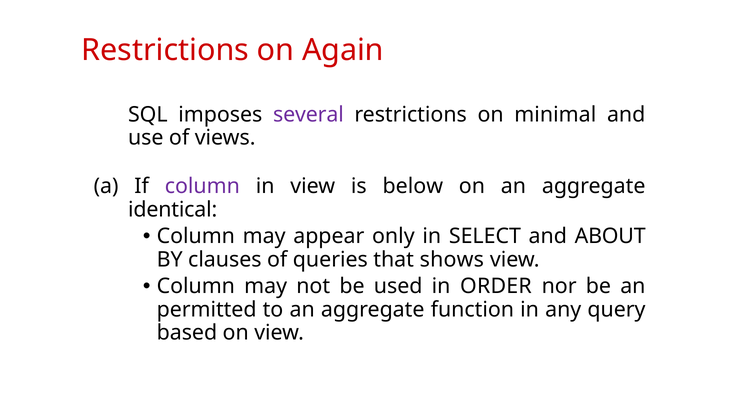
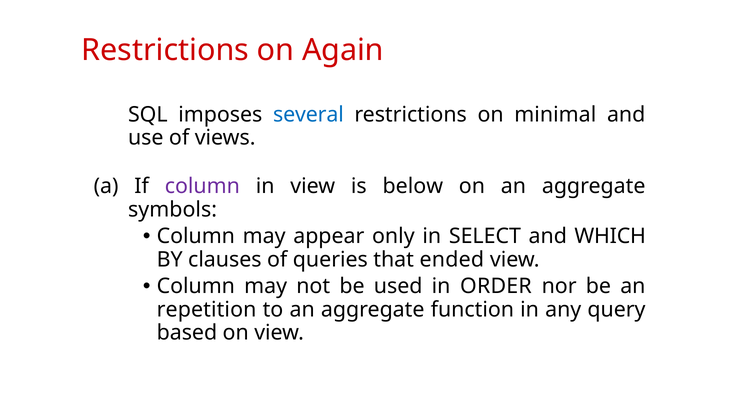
several colour: purple -> blue
identical: identical -> symbols
ABOUT: ABOUT -> WHICH
shows: shows -> ended
permitted: permitted -> repetition
